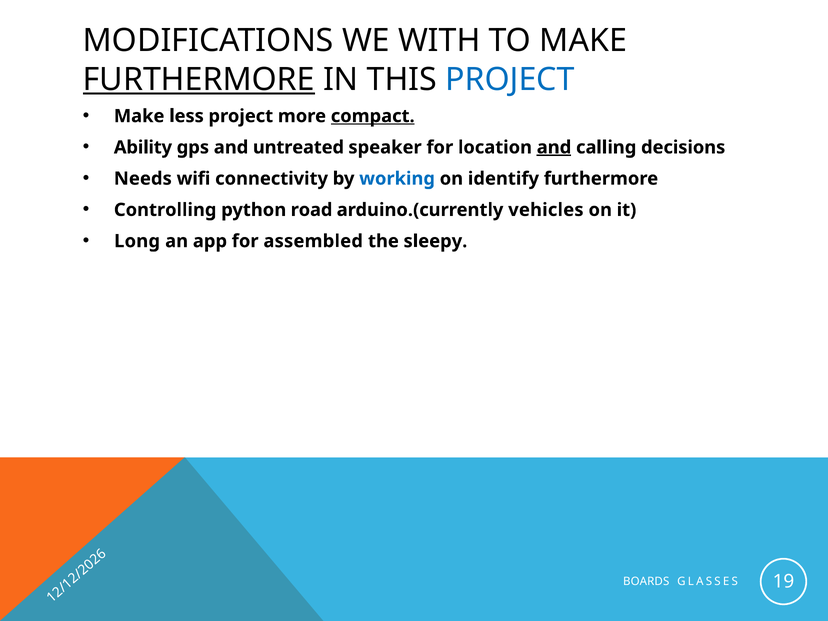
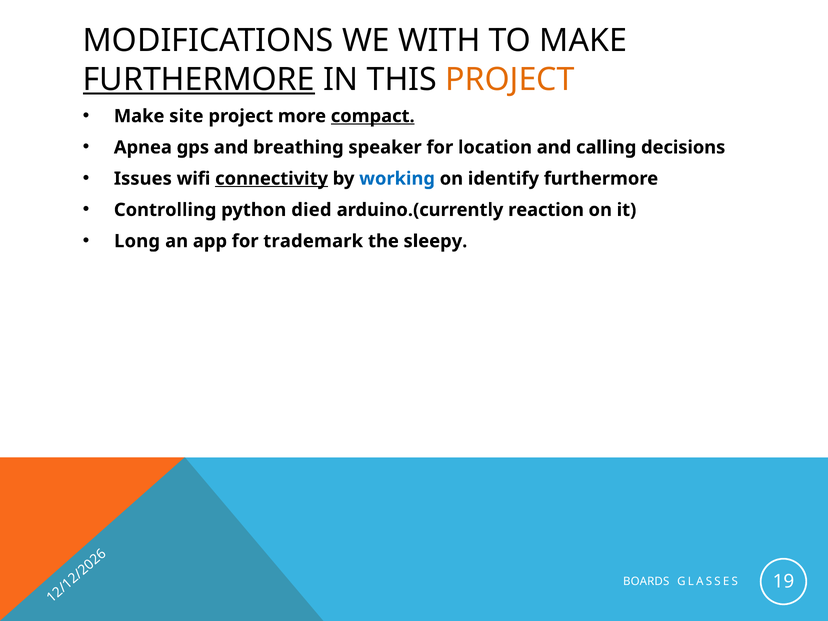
PROJECT at (510, 80) colour: blue -> orange
less: less -> site
Ability: Ability -> Apnea
untreated: untreated -> breathing
and at (554, 147) underline: present -> none
Needs: Needs -> Issues
connectivity underline: none -> present
road: road -> died
vehicles: vehicles -> reaction
assembled: assembled -> trademark
